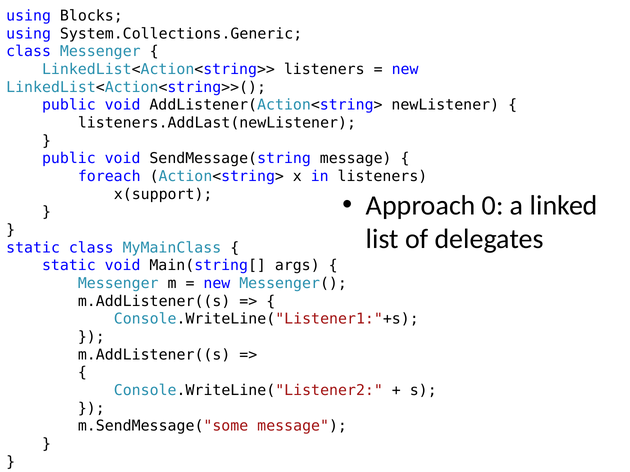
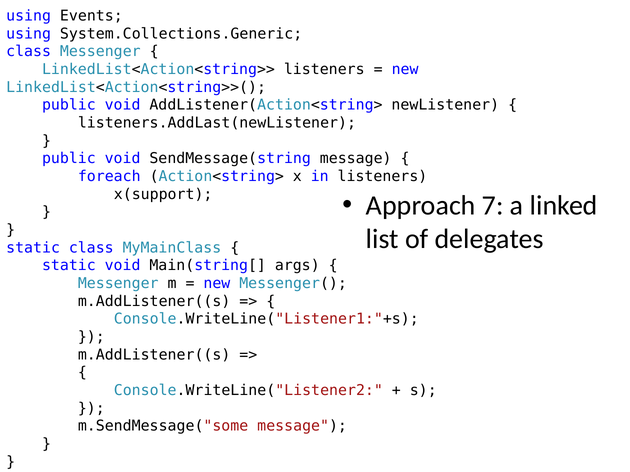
Blocks: Blocks -> Events
0: 0 -> 7
